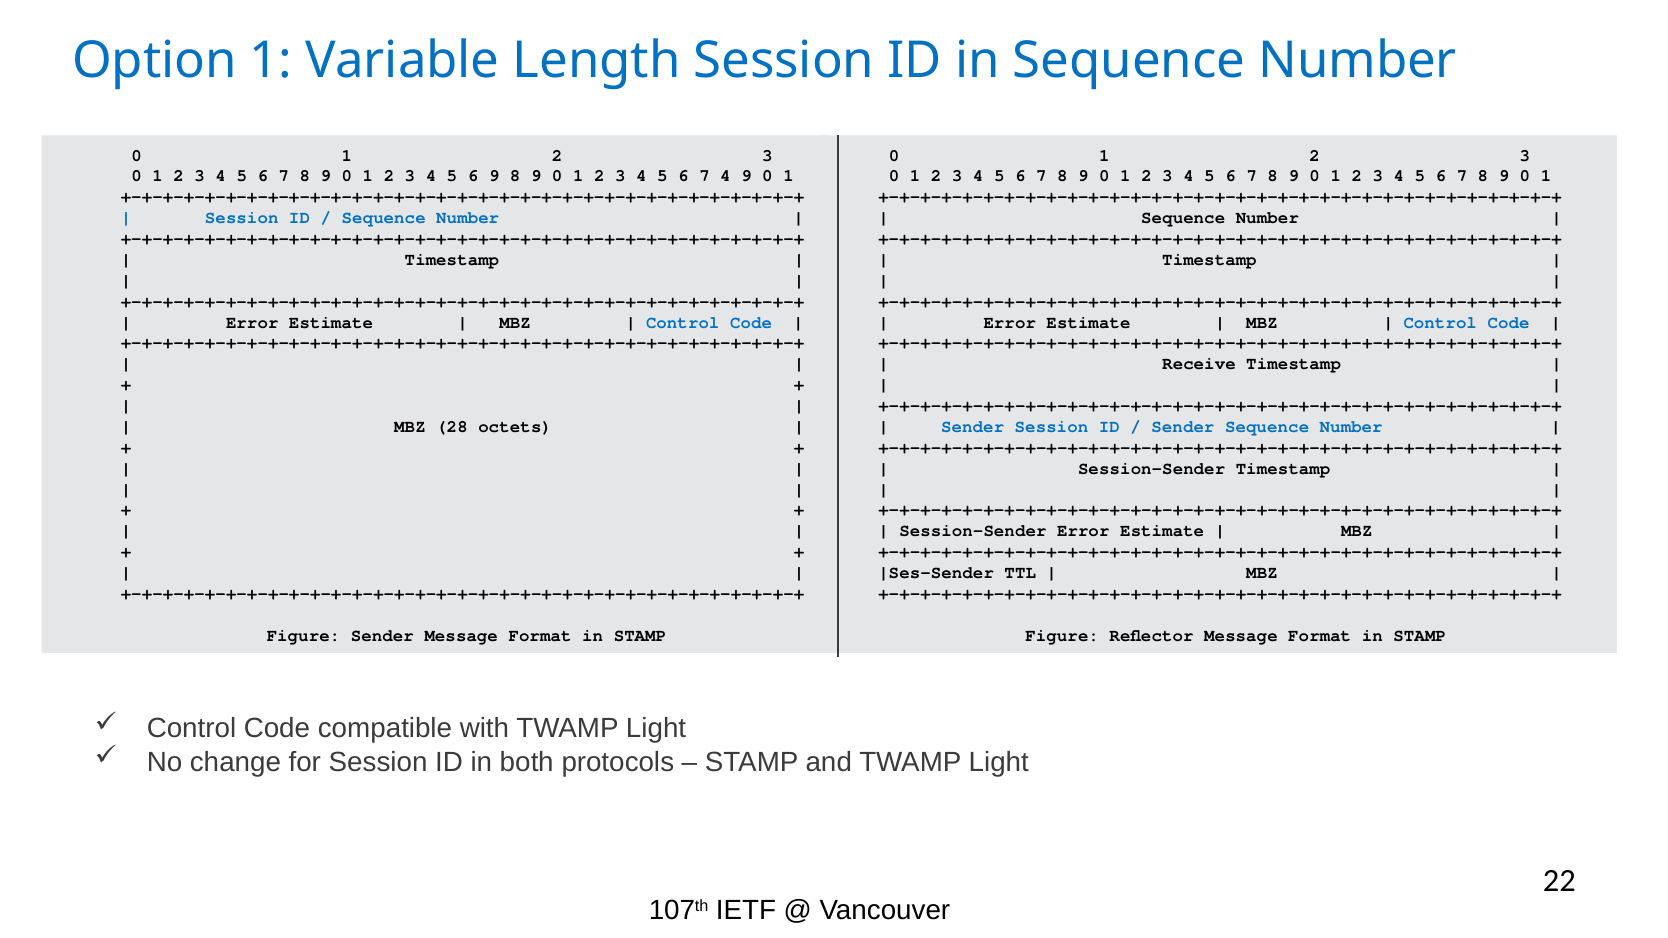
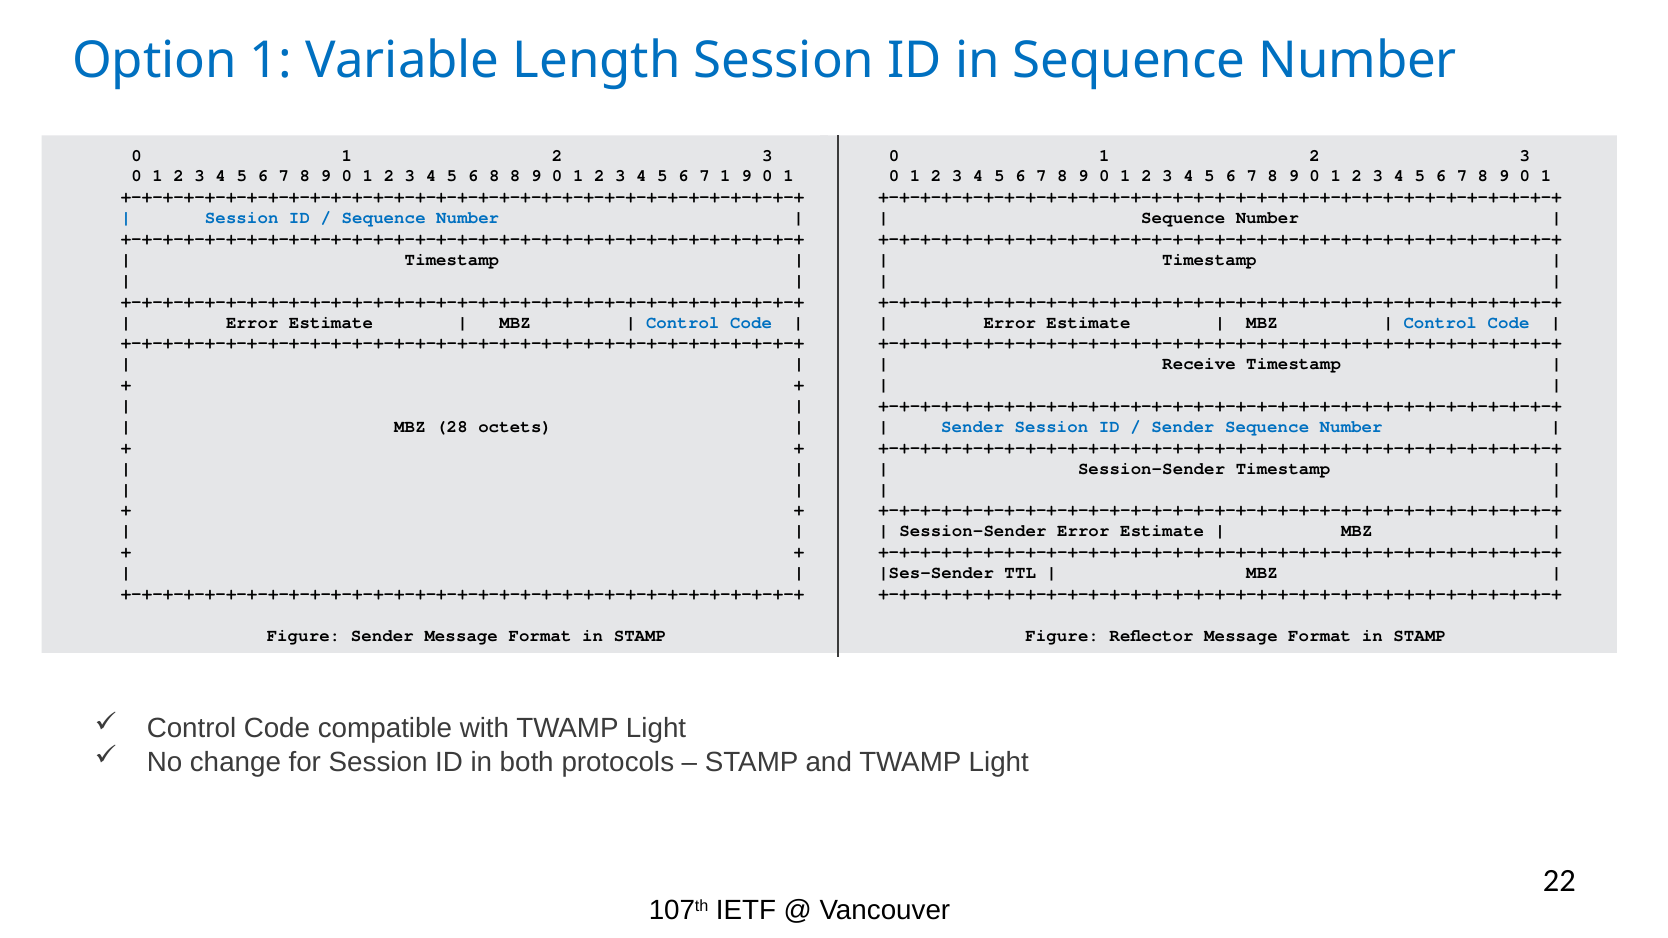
6 9: 9 -> 8
7 4: 4 -> 1
